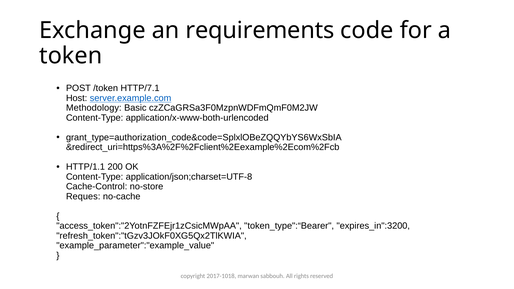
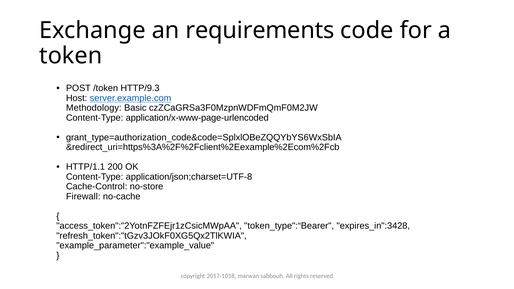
HTTP/7.1: HTTP/7.1 -> HTTP/9.3
application/x-www-both-urlencoded: application/x-www-both-urlencoded -> application/x-www-page-urlencoded
Reques: Reques -> Firewall
expires_in":3200: expires_in":3200 -> expires_in":3428
